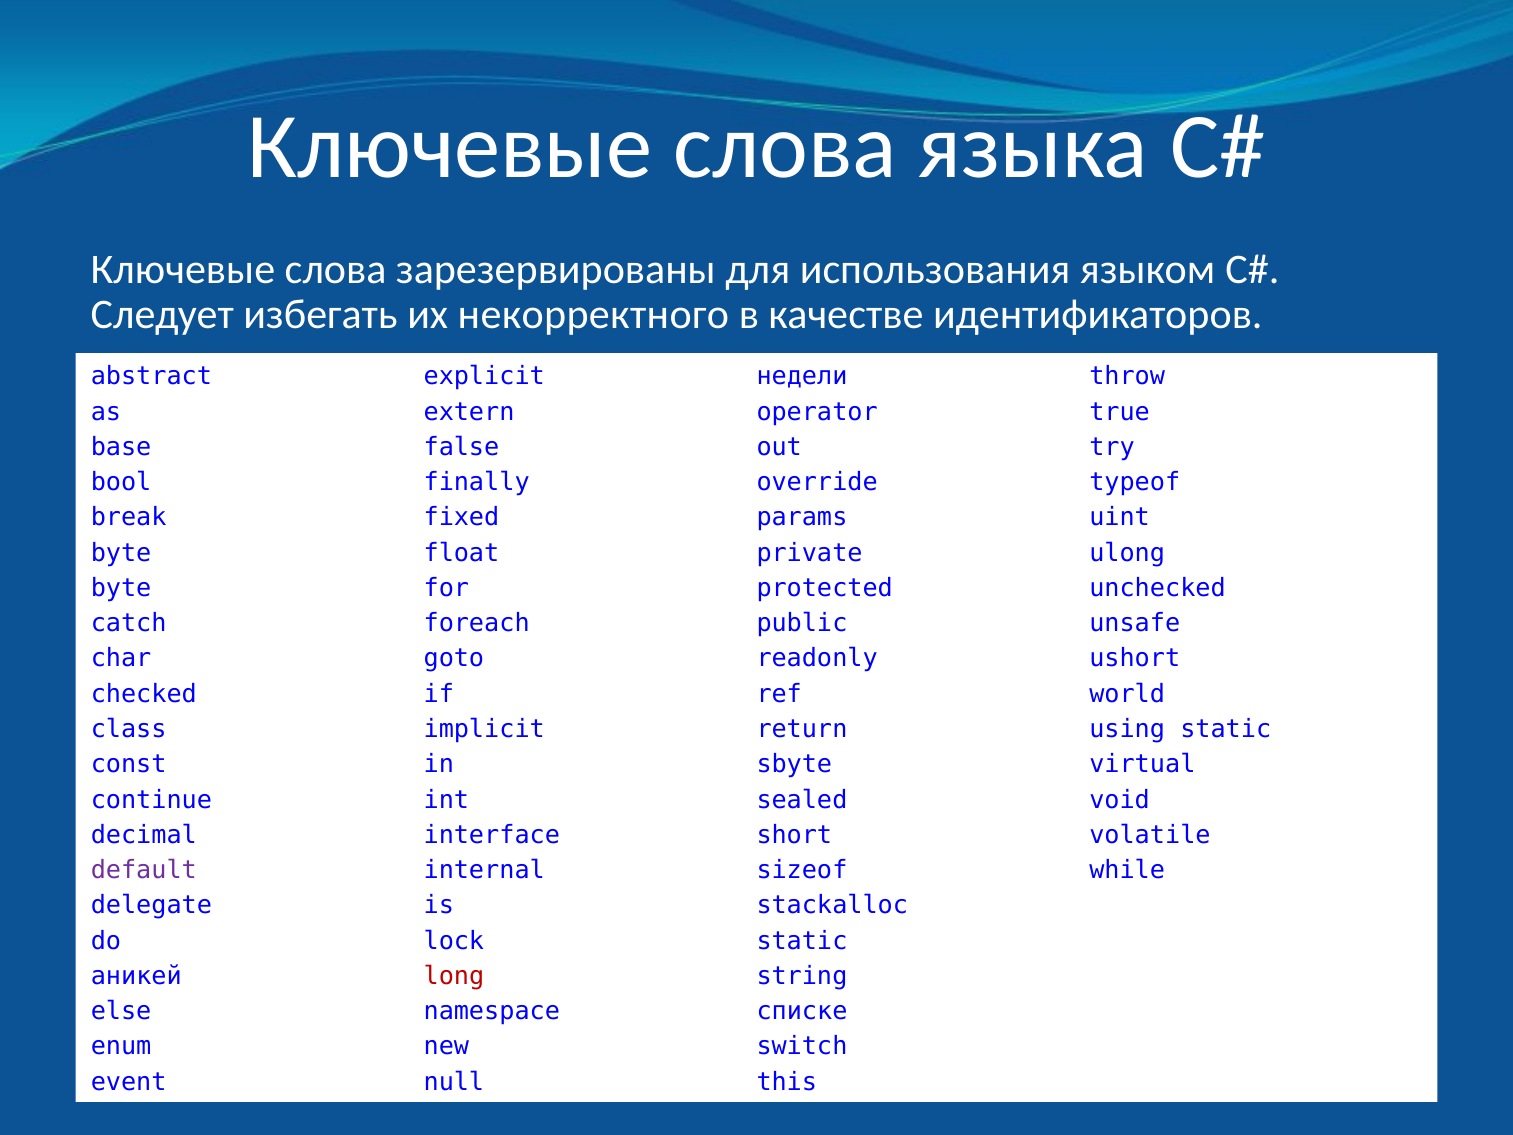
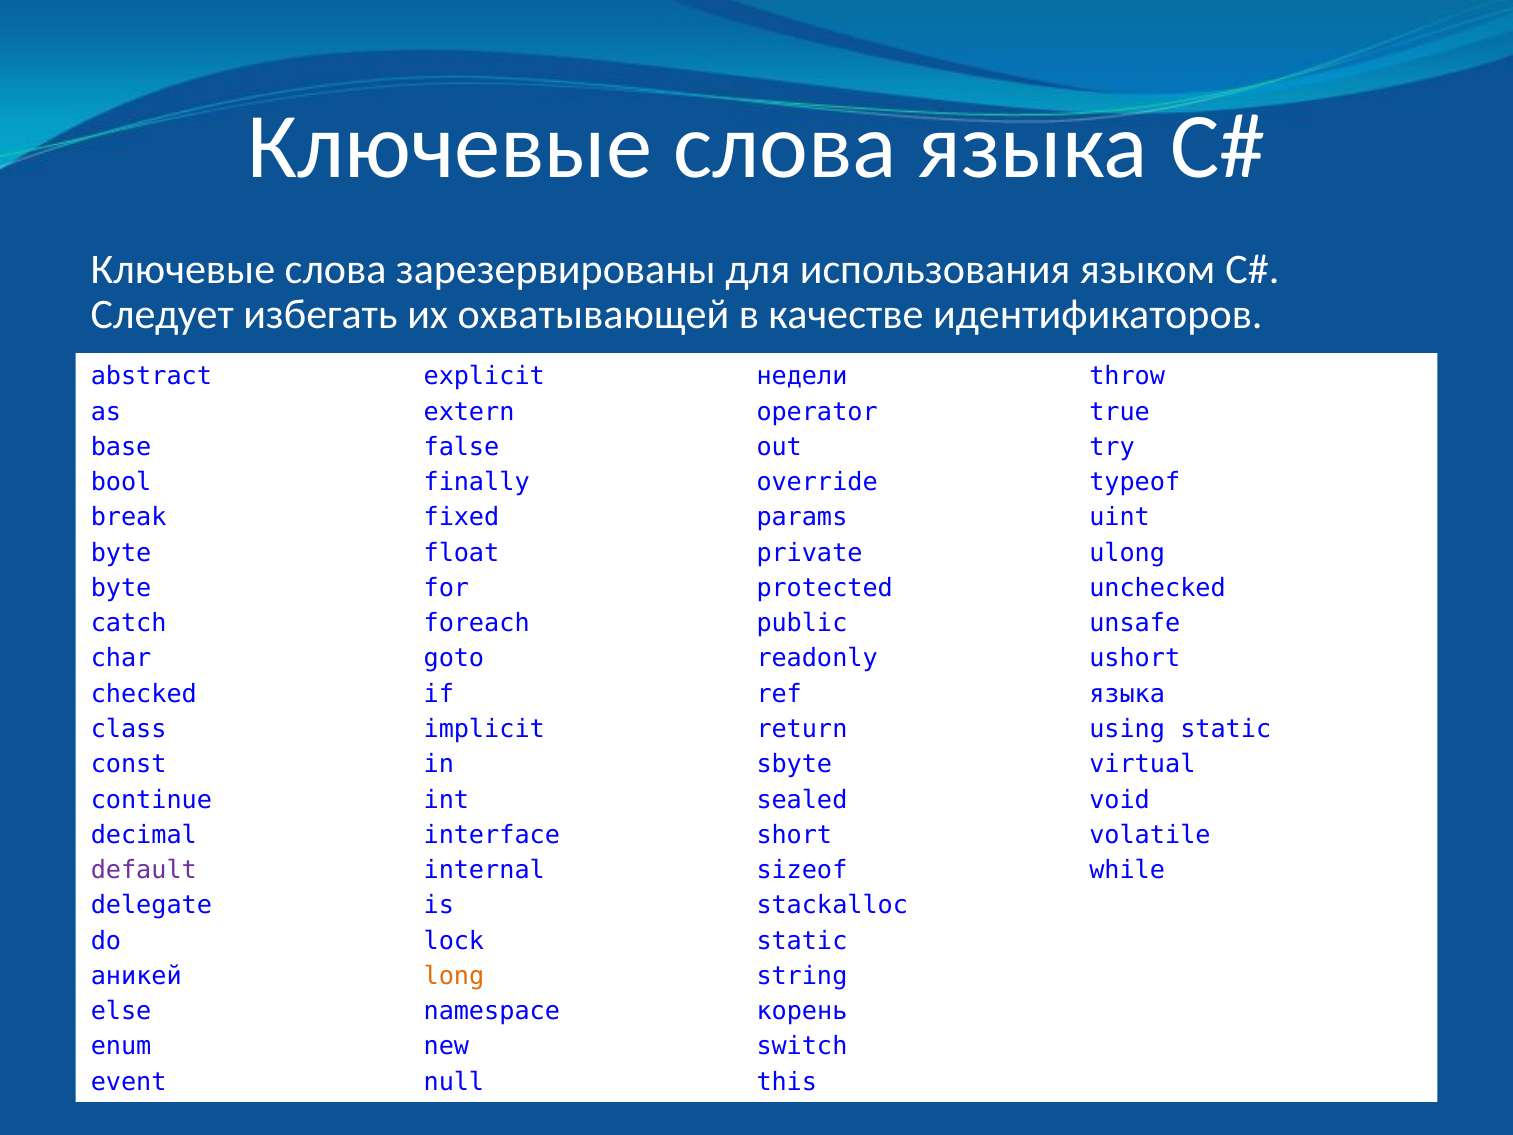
некорректного: некорректного -> охватывающей
world at (1127, 694): world -> языка
long colour: red -> orange
списке: списке -> корень
